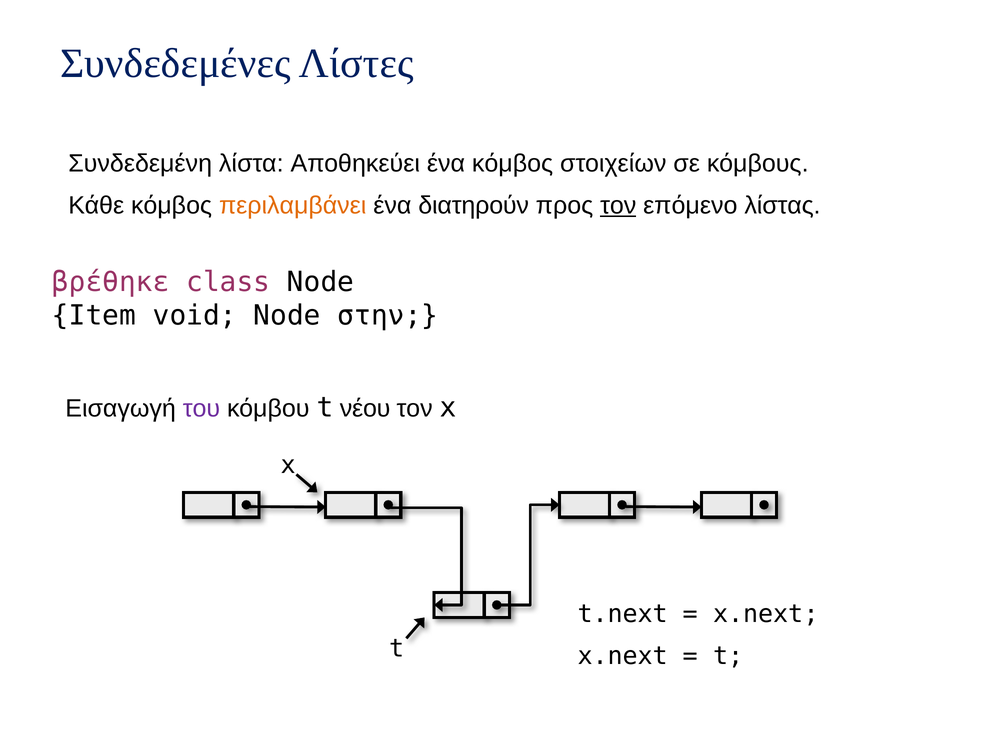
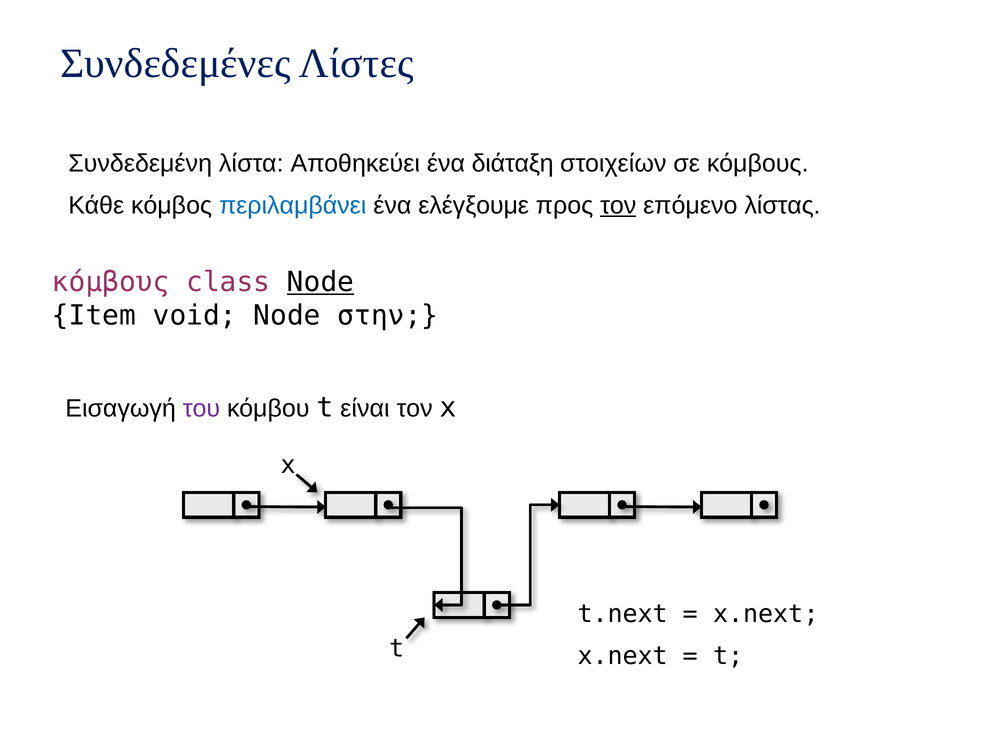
ένα κόμβος: κόμβος -> διάταξη
περιλαμβάνει colour: orange -> blue
διατηρούν: διατηρούν -> ελέγξουμε
βρέθηκε at (111, 282): βρέθηκε -> κόμβους
Node at (321, 282) underline: none -> present
νέου: νέου -> είναι
